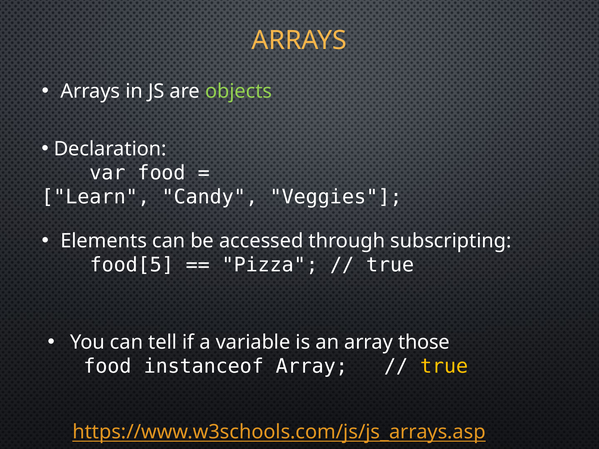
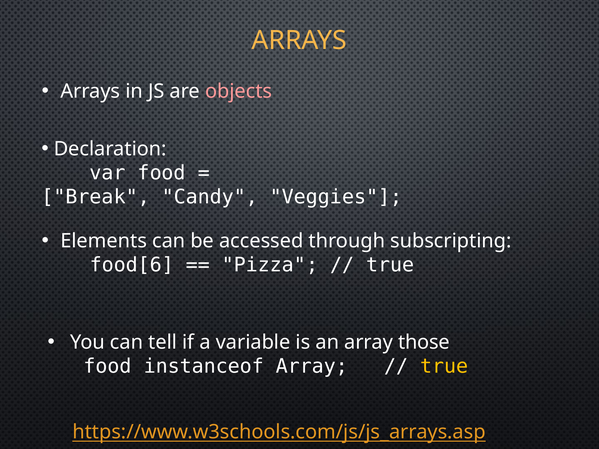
objects colour: light green -> pink
Learn: Learn -> Break
food[5: food[5 -> food[6
